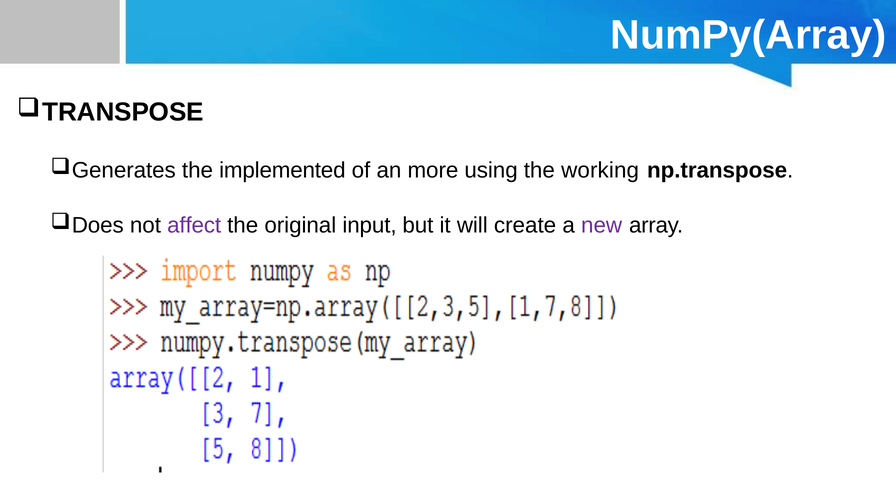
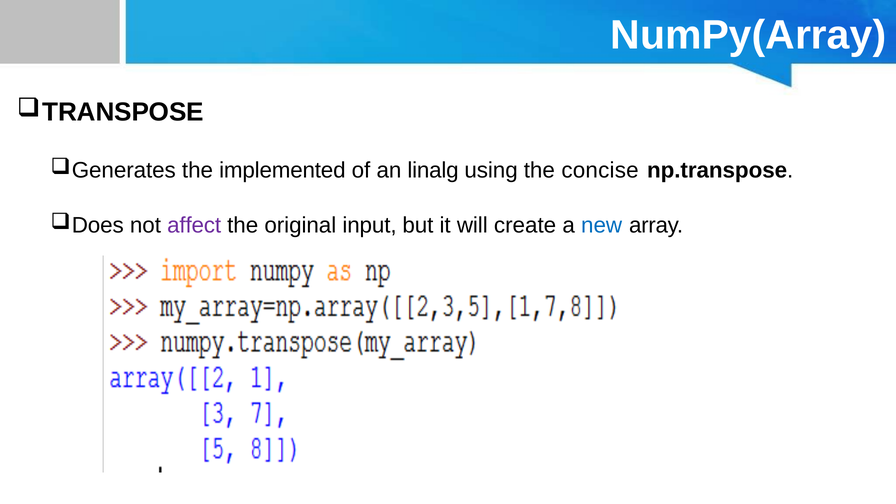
more: more -> linalg
working: working -> concise
new colour: purple -> blue
